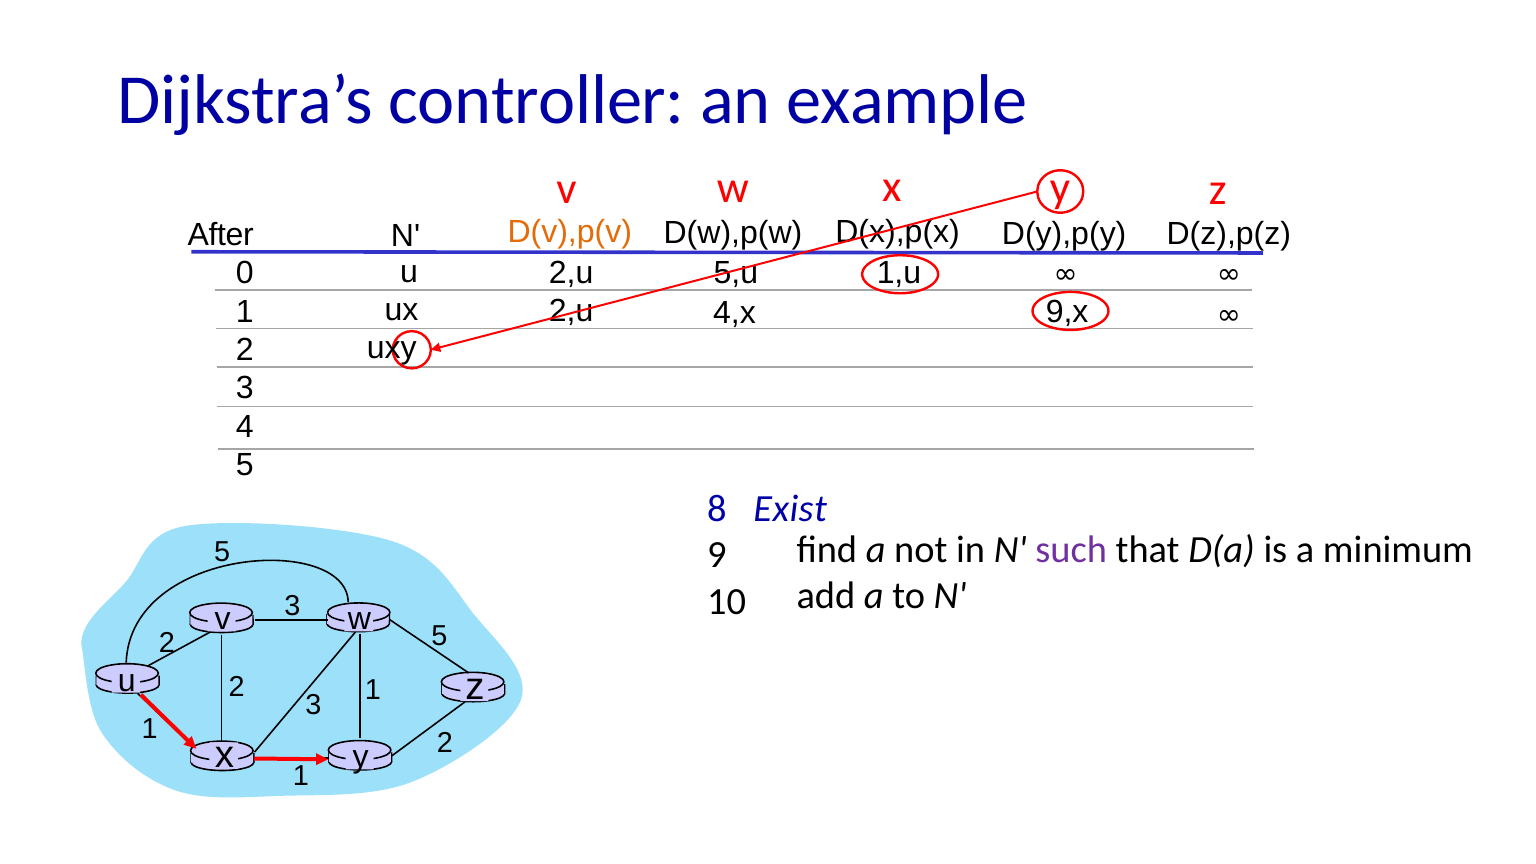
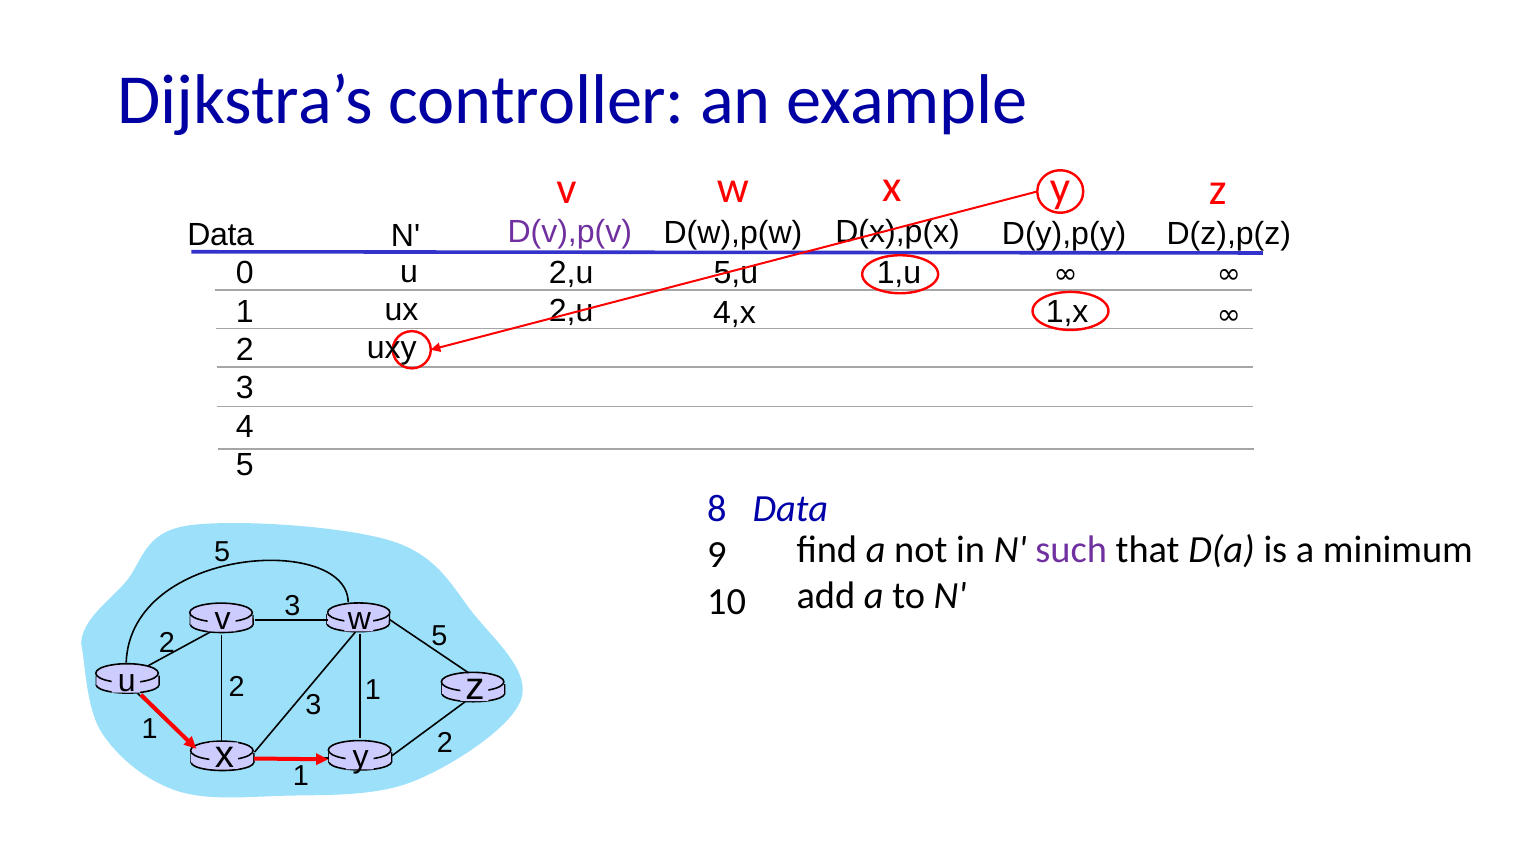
After at (221, 235): After -> Data
D(v),p(v colour: orange -> purple
9,x: 9,x -> 1,x
8 Exist: Exist -> Data
